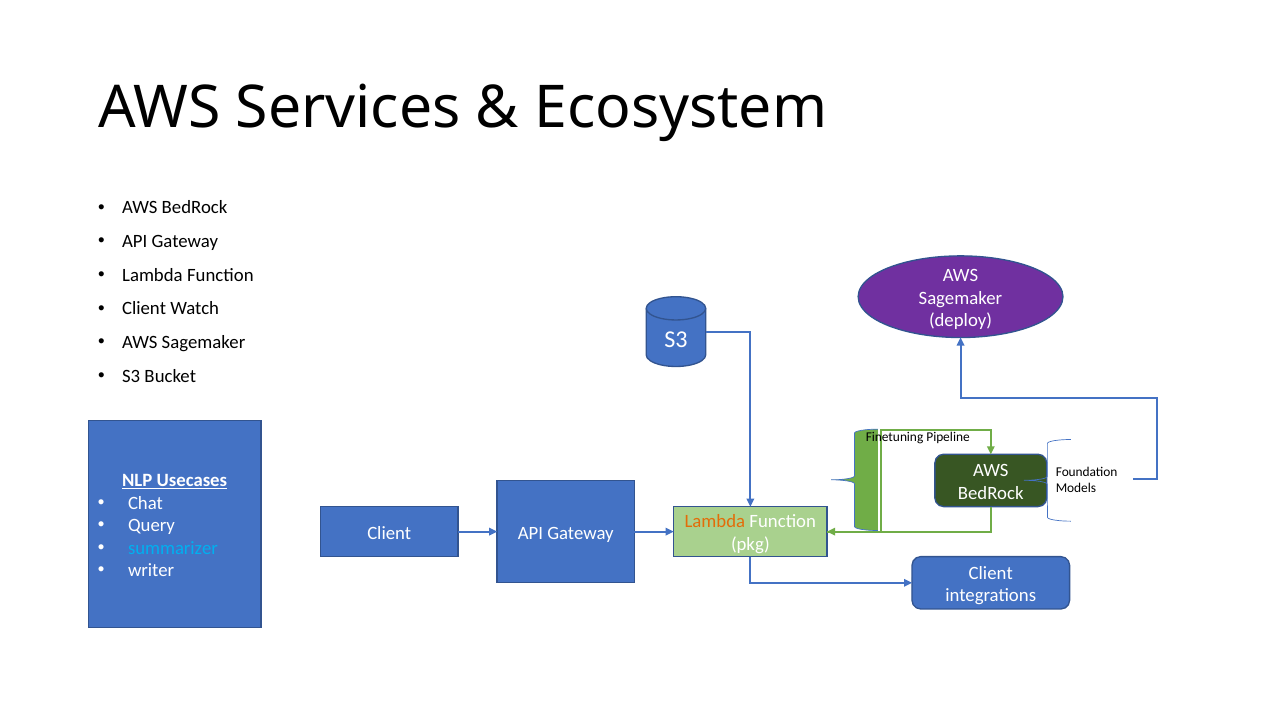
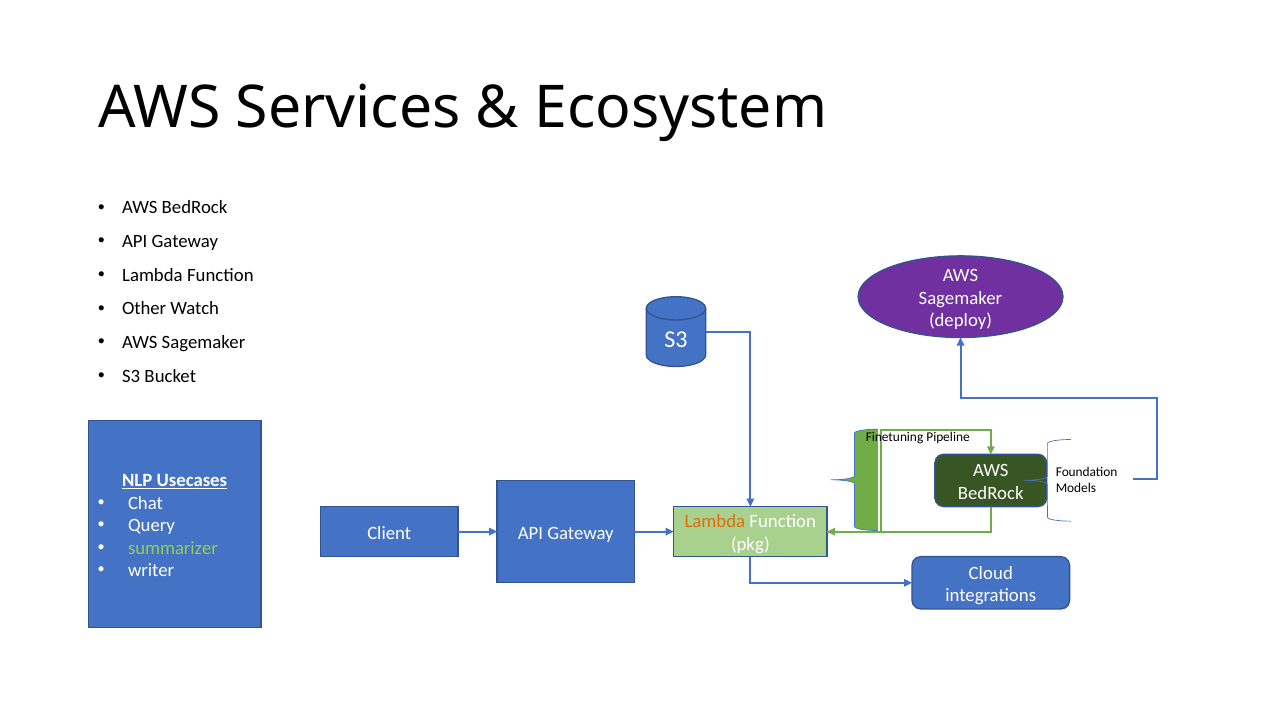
Client at (144, 308): Client -> Other
summarizer colour: light blue -> light green
Client at (991, 572): Client -> Cloud
